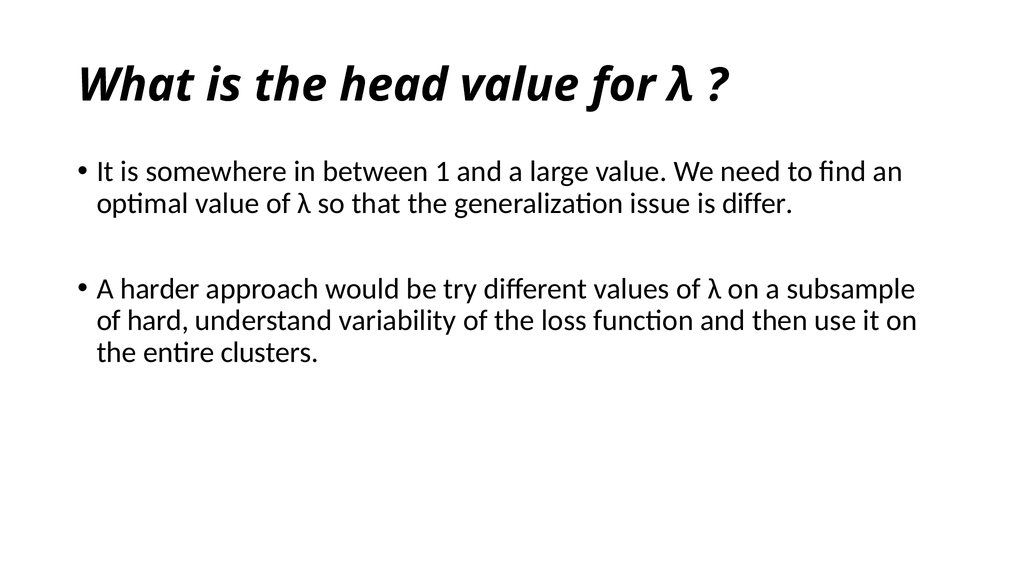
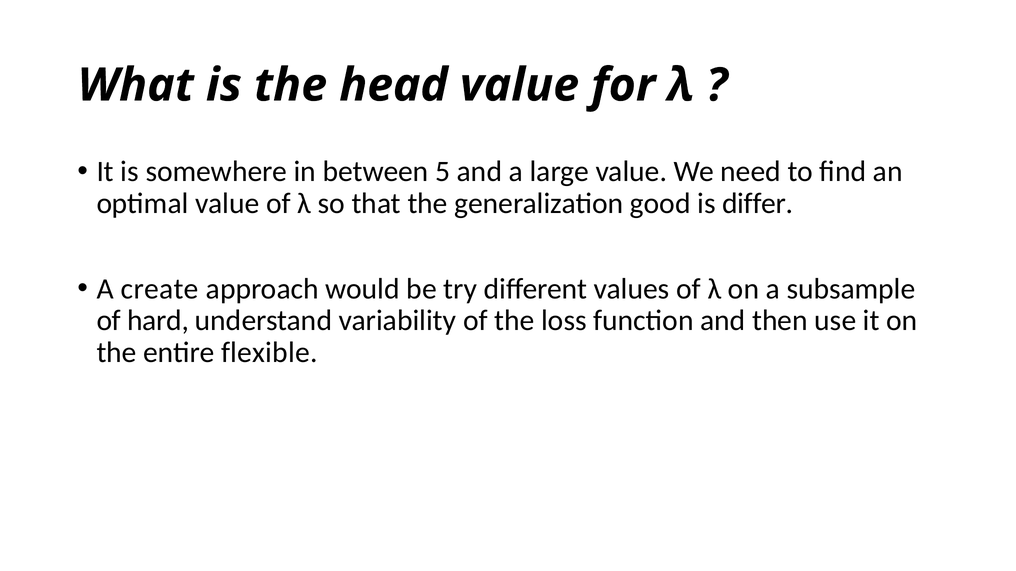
1: 1 -> 5
issue: issue -> good
harder: harder -> create
clusters: clusters -> flexible
